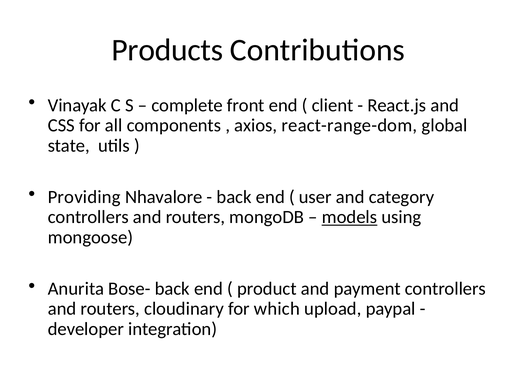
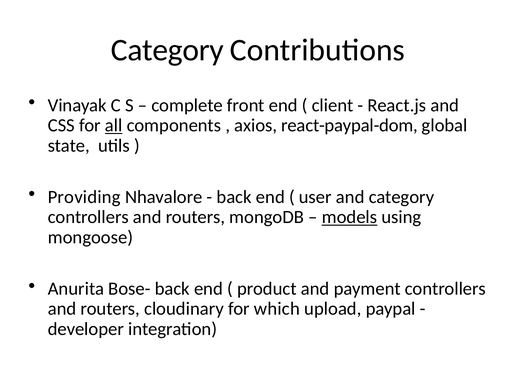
Products at (167, 50): Products -> Category
all underline: none -> present
react-range-dom: react-range-dom -> react-paypal-dom
